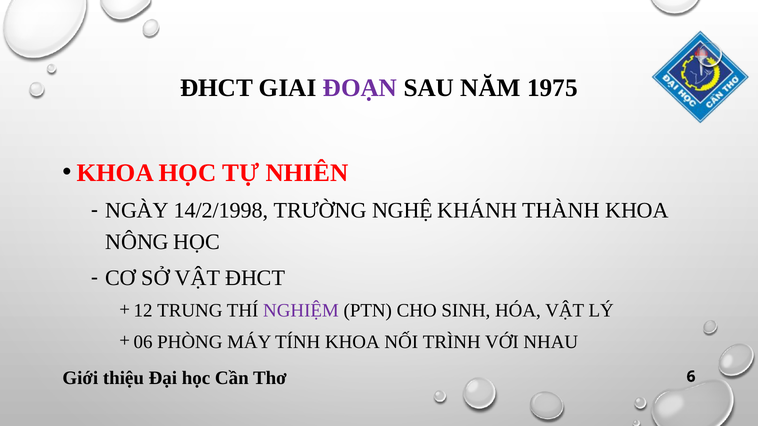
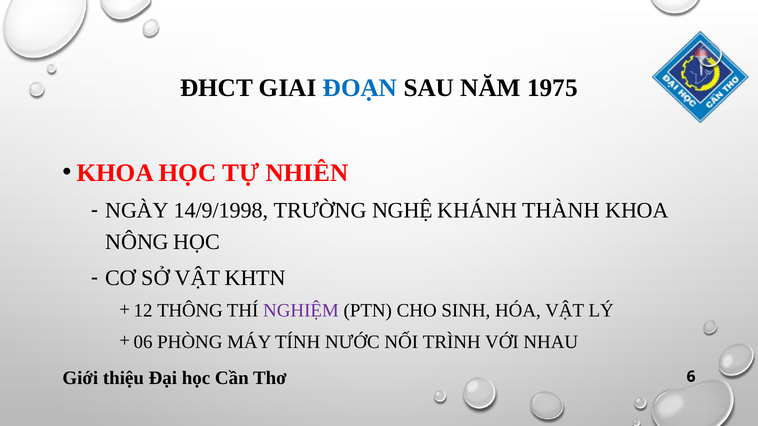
ĐOẠN colour: purple -> blue
14/2/1998: 14/2/1998 -> 14/9/1998
VẬT ĐHCT: ĐHCT -> KHTN
TRUNG: TRUNG -> THÔNG
TÍNH KHOA: KHOA -> NƯỚC
